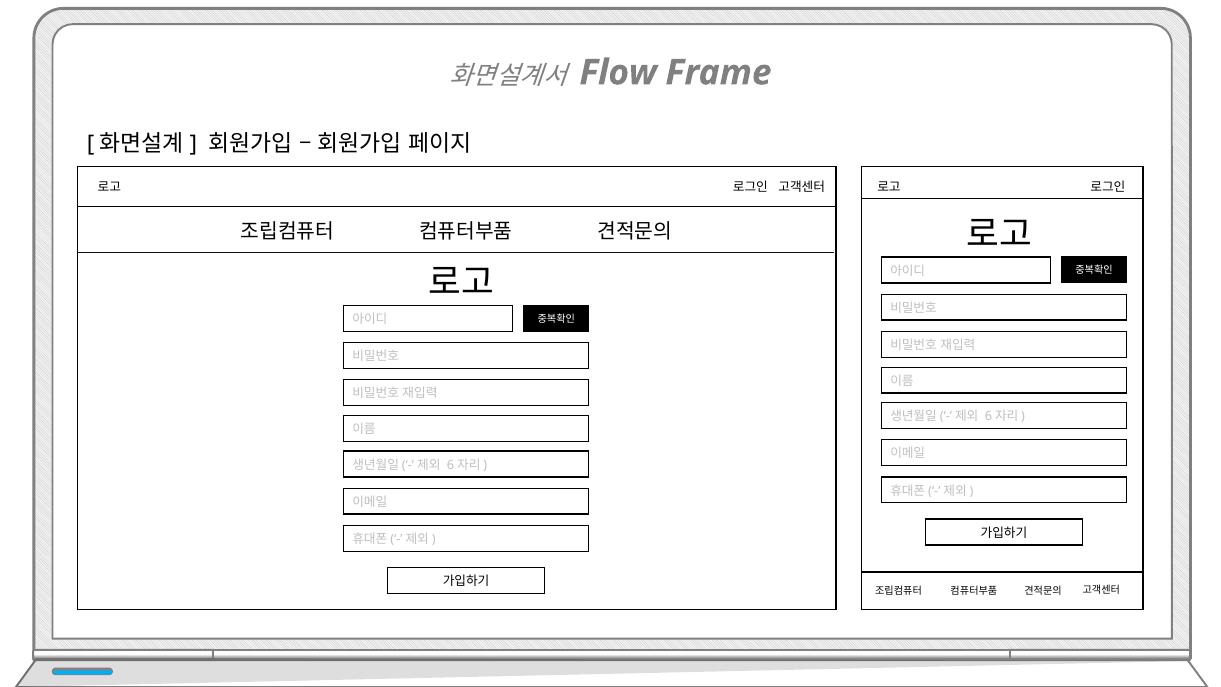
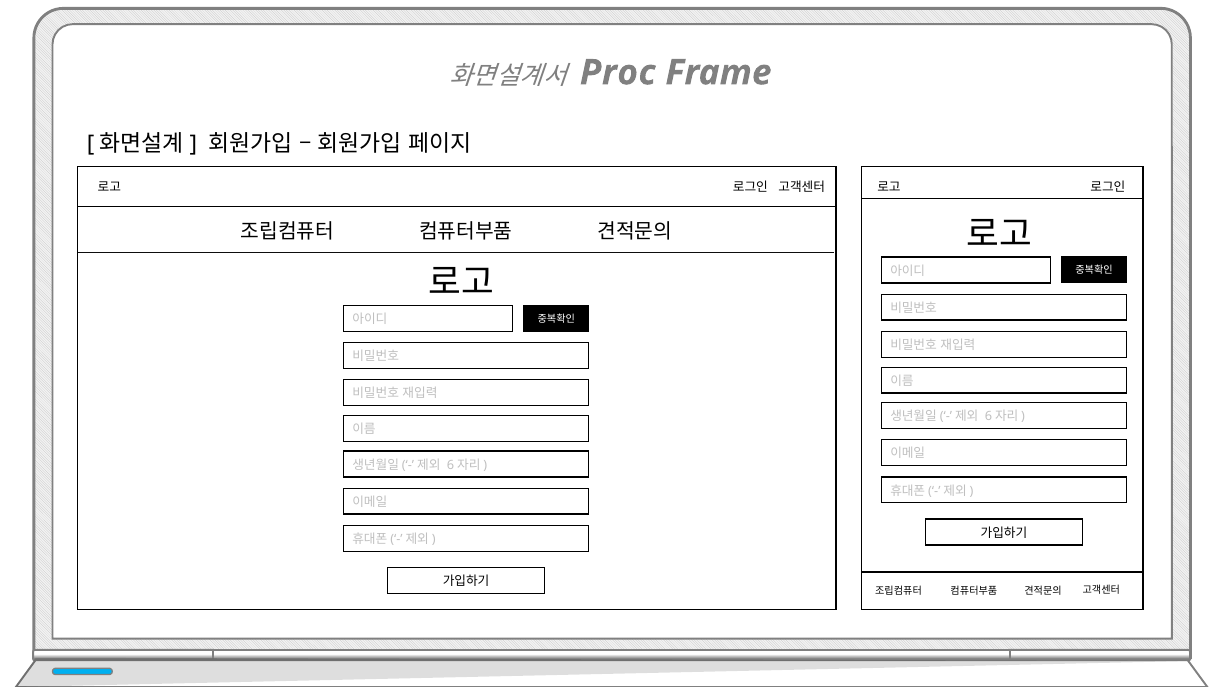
Flow: Flow -> Proc
